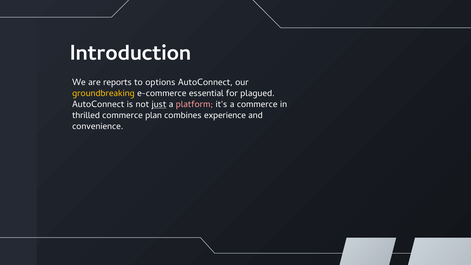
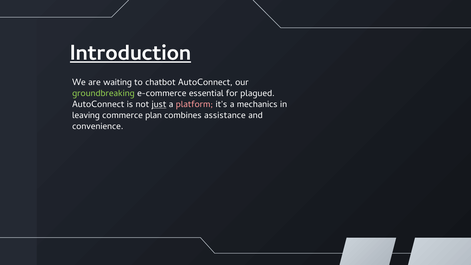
Introduction underline: none -> present
reports: reports -> waiting
options: options -> chatbot
groundbreaking colour: yellow -> light green
a commerce: commerce -> mechanics
thrilled: thrilled -> leaving
experience: experience -> assistance
